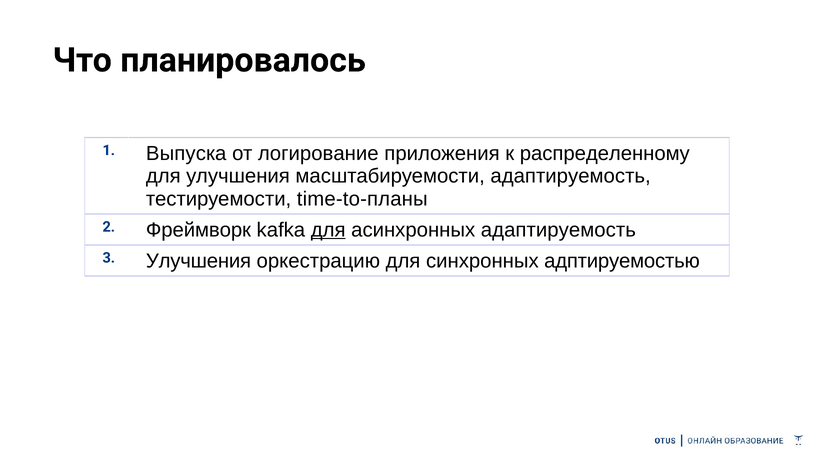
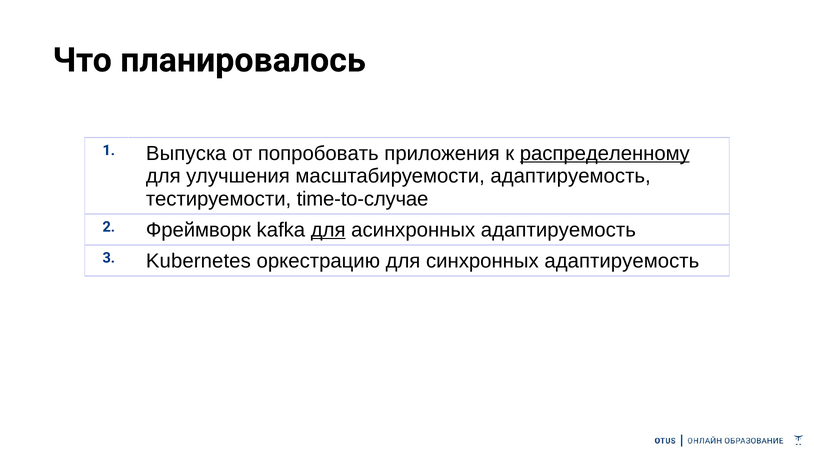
логирование: логирование -> попробовать
распределенному underline: none -> present
time-to-планы: time-to-планы -> time-to-случае
3 Улучшения: Улучшения -> Kubernetes
синхронных адптируемостью: адптируемостью -> адаптируемость
